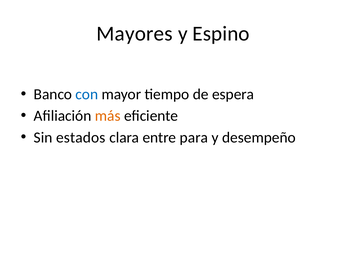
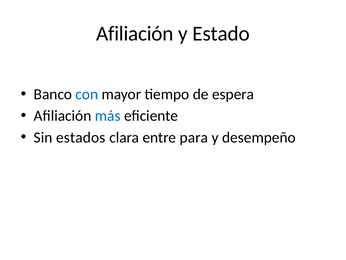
Mayores at (135, 33): Mayores -> Afiliación
Espino: Espino -> Estado
más colour: orange -> blue
